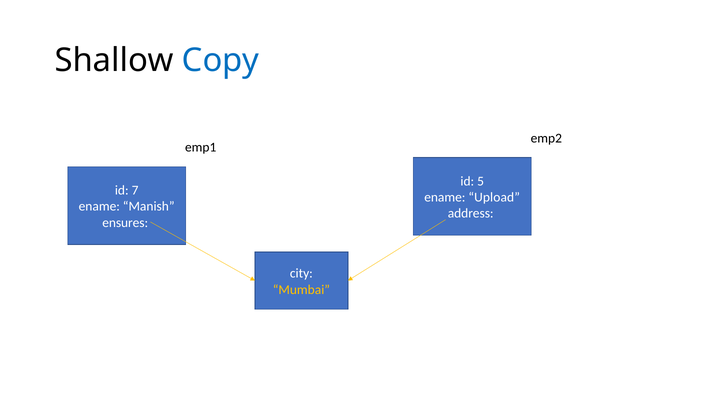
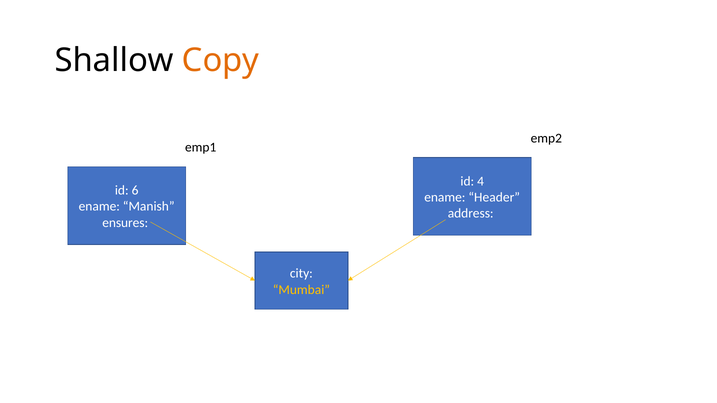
Copy colour: blue -> orange
5: 5 -> 4
7: 7 -> 6
Upload: Upload -> Header
